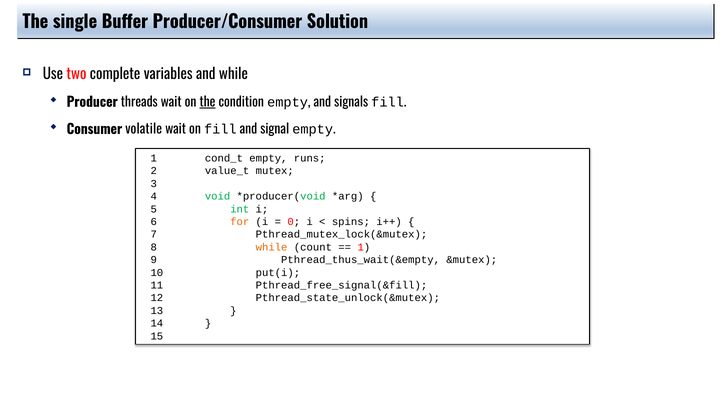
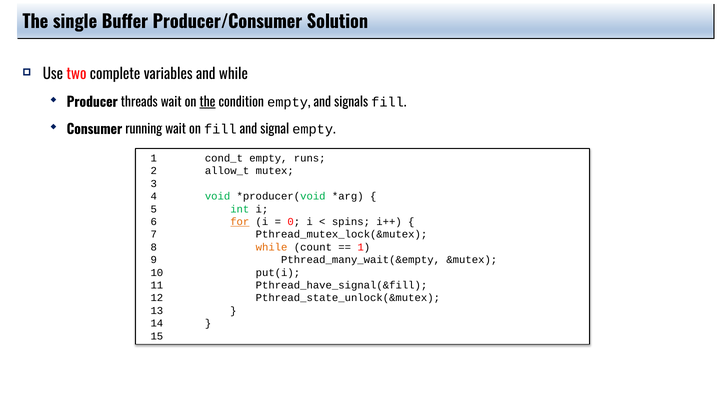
volatile: volatile -> running
value_t: value_t -> allow_t
for underline: none -> present
Pthread_thus_wait(&empty: Pthread_thus_wait(&empty -> Pthread_many_wait(&empty
Pthread_free_signal(&fill: Pthread_free_signal(&fill -> Pthread_have_signal(&fill
